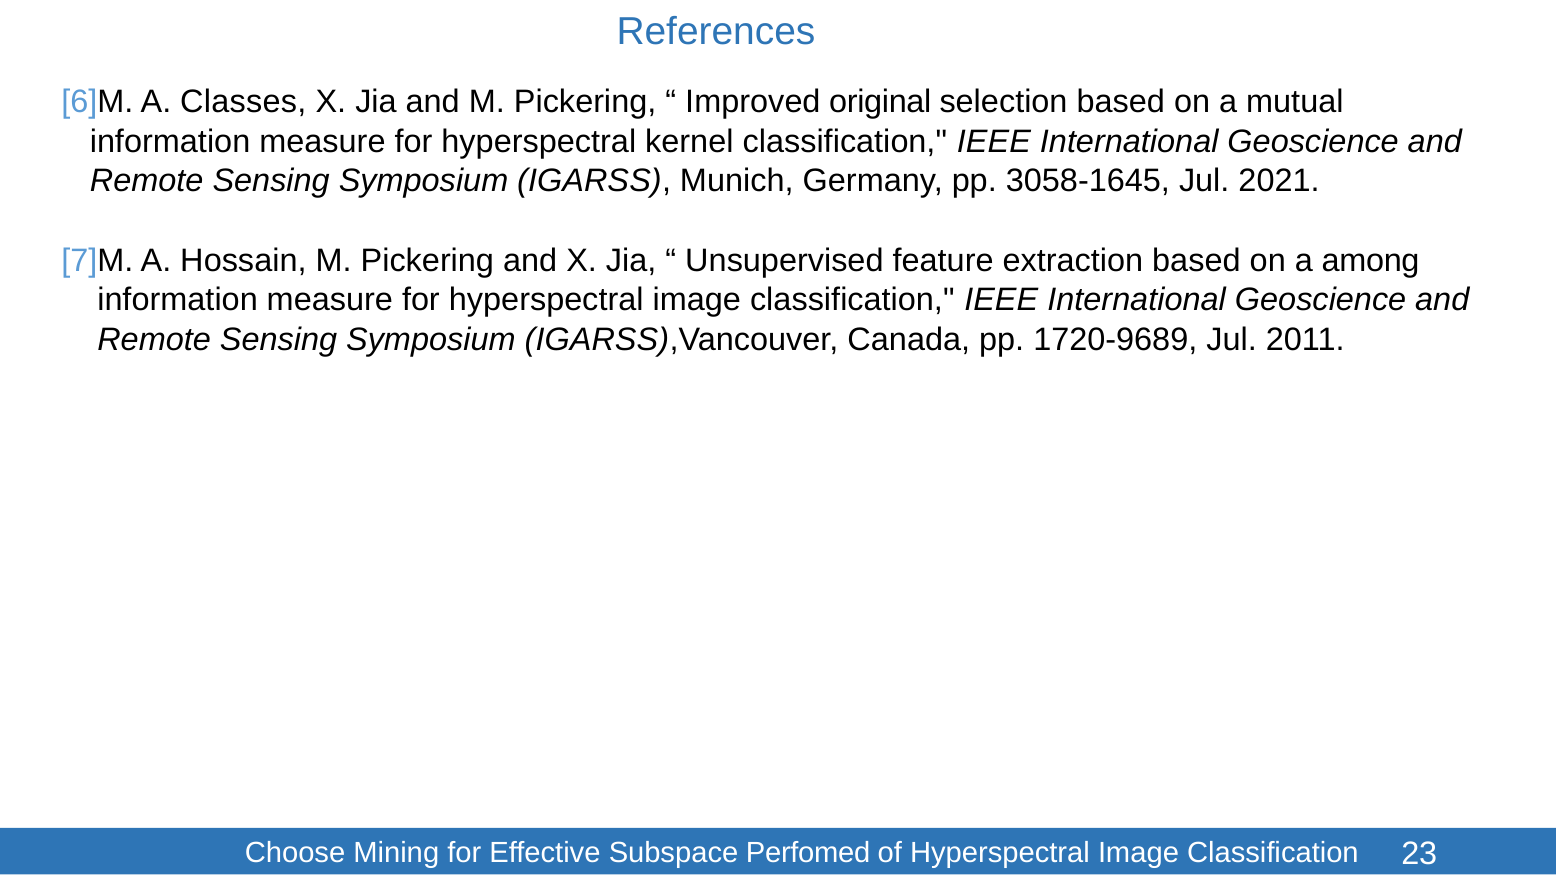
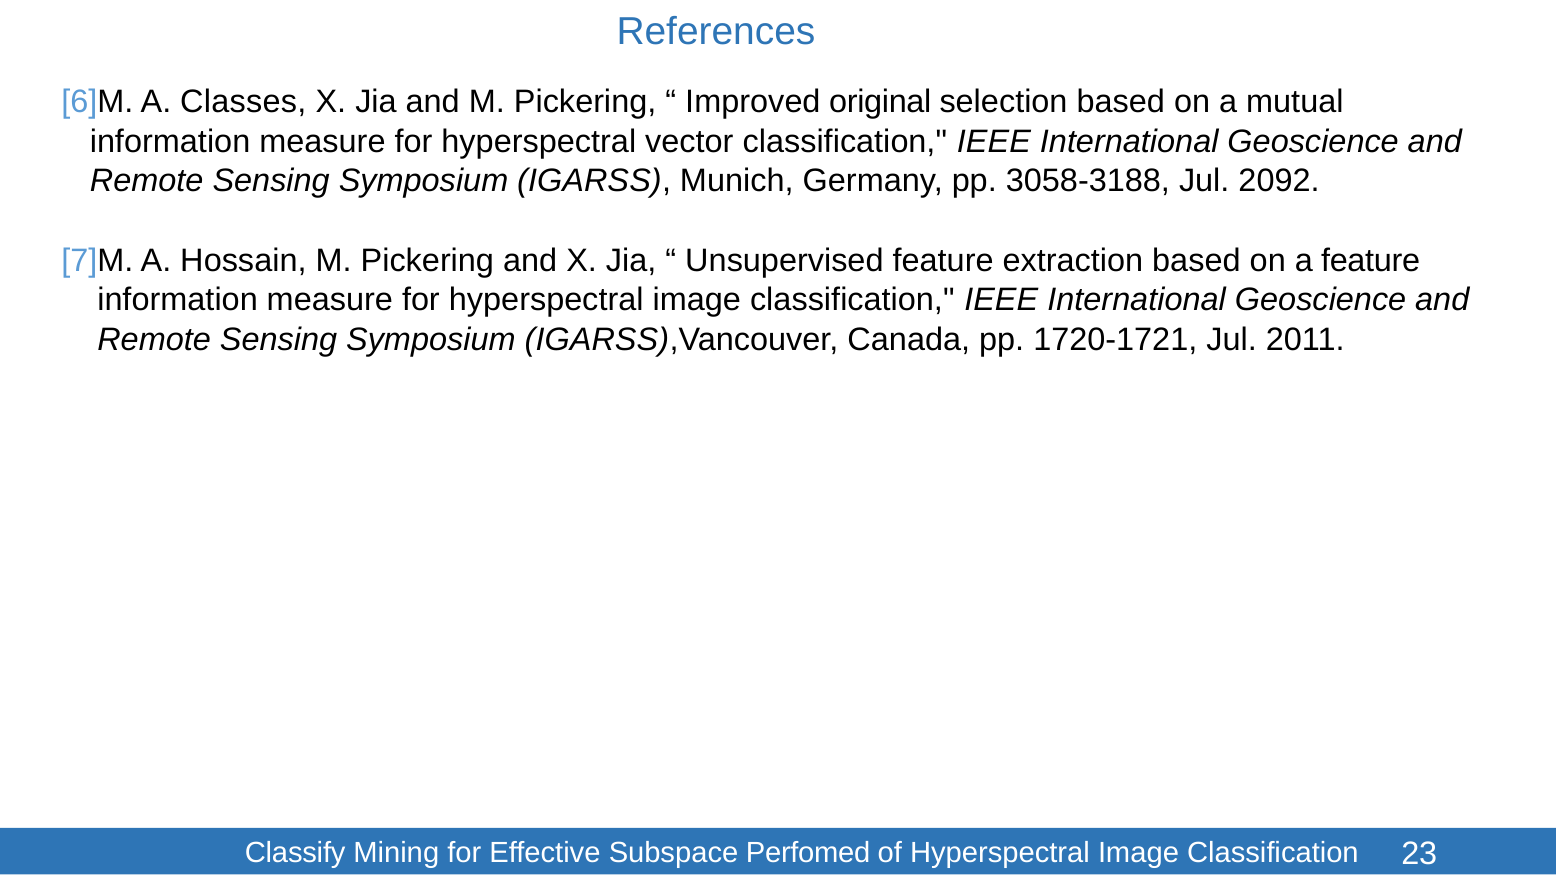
kernel: kernel -> vector
3058-1645: 3058-1645 -> 3058-3188
2021: 2021 -> 2092
a among: among -> feature
1720-9689: 1720-9689 -> 1720-1721
Choose: Choose -> Classify
